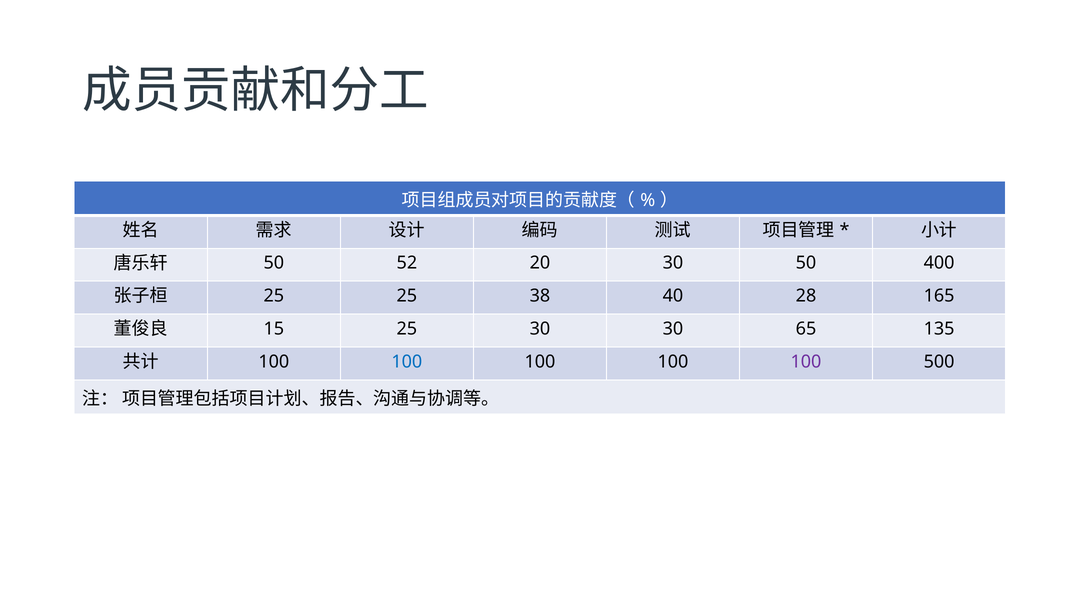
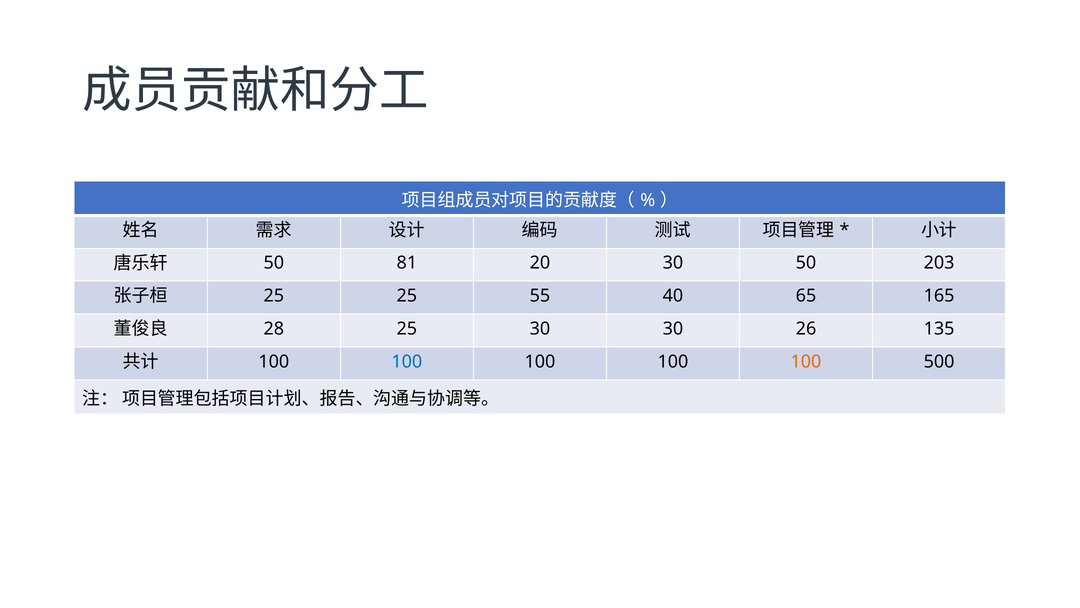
52: 52 -> 81
400: 400 -> 203
38: 38 -> 55
28: 28 -> 65
15: 15 -> 28
65: 65 -> 26
100 at (806, 361) colour: purple -> orange
